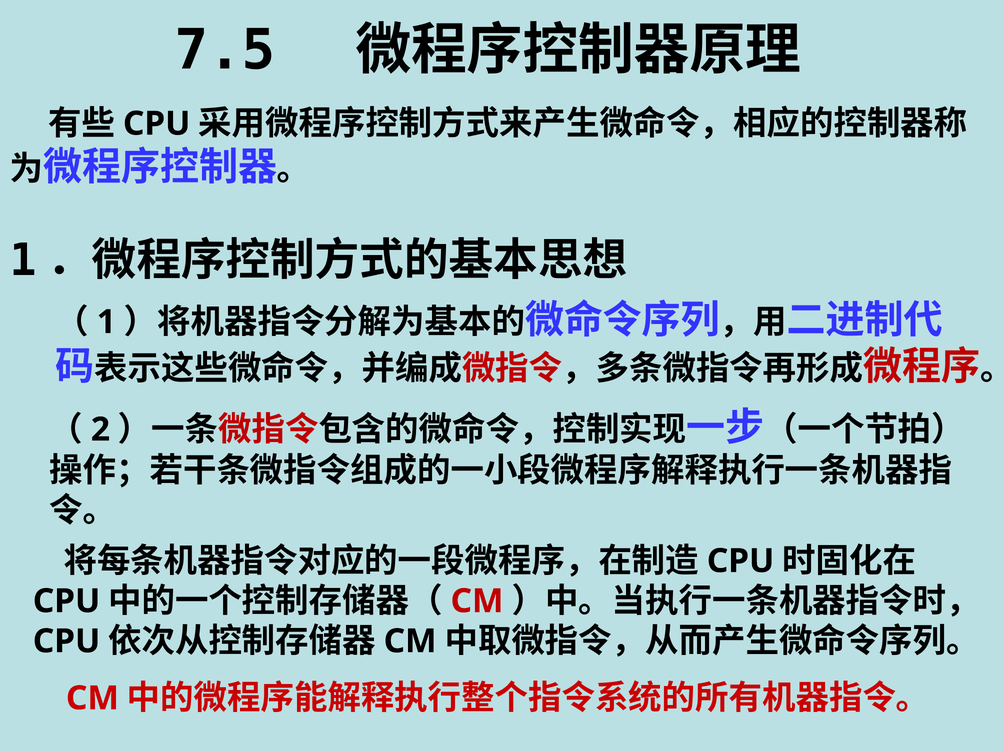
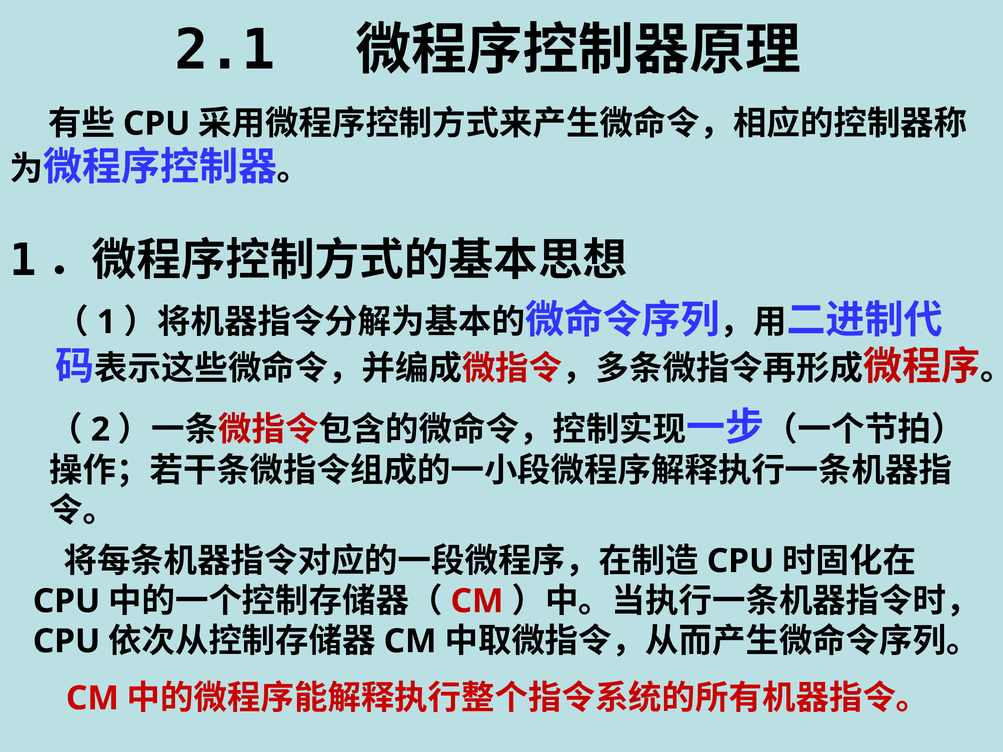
7.5: 7.5 -> 2.1
